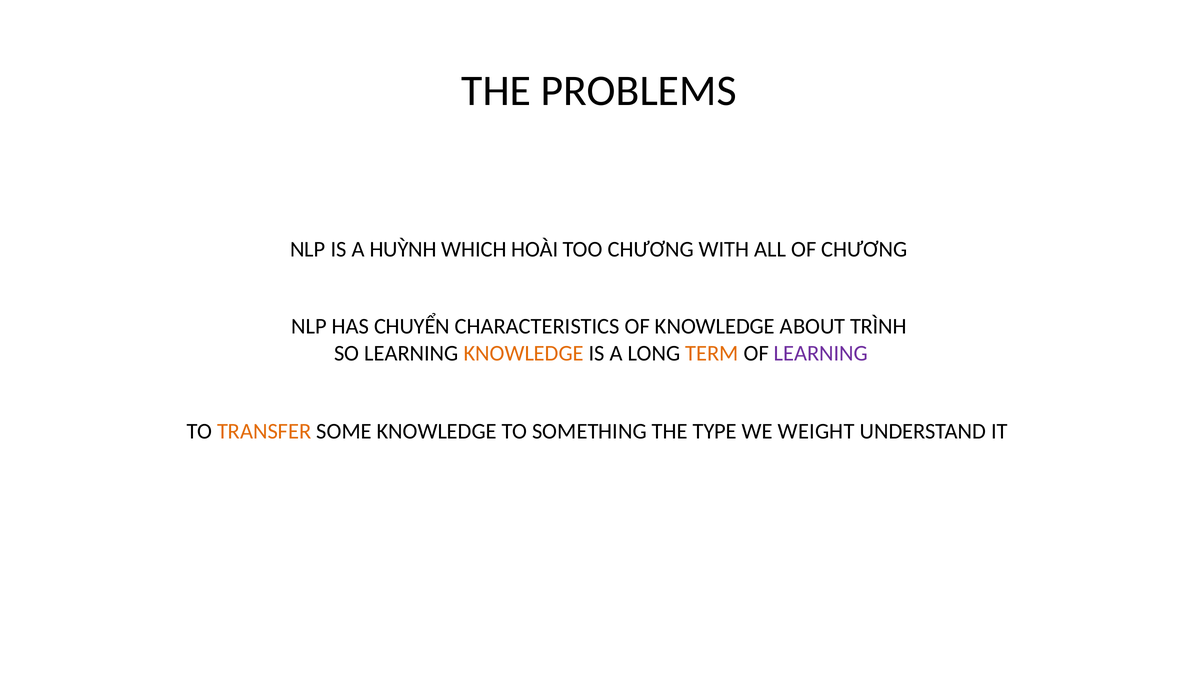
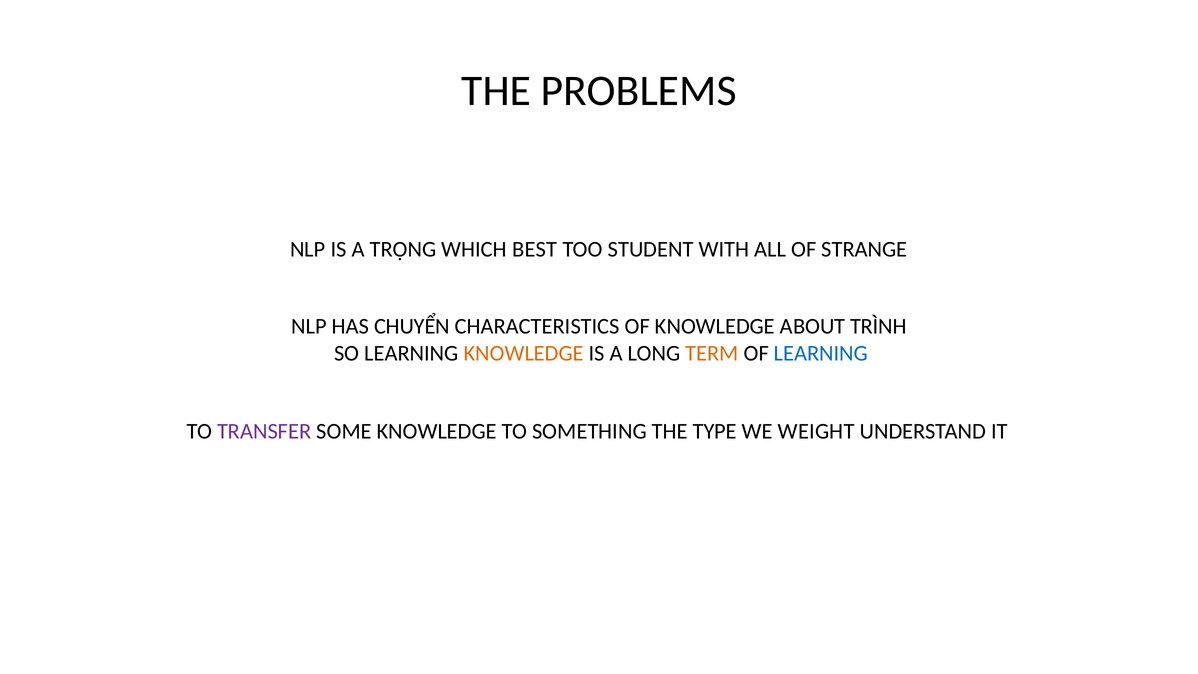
HUỲNH: HUỲNH -> TRỌNG
HOÀI: HOÀI -> BEST
TOO CHƯƠNG: CHƯƠNG -> STUDENT
OF CHƯƠNG: CHƯƠNG -> STRANGE
LEARNING at (821, 353) colour: purple -> blue
TRANSFER colour: orange -> purple
